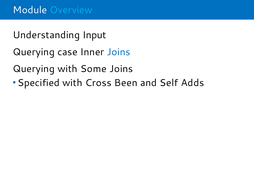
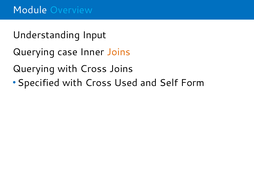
Joins at (119, 52) colour: blue -> orange
Querying with Some: Some -> Cross
Been: Been -> Used
Adds: Adds -> Form
